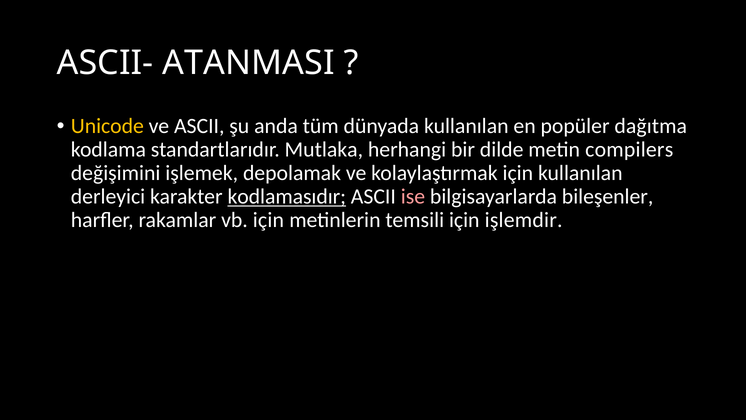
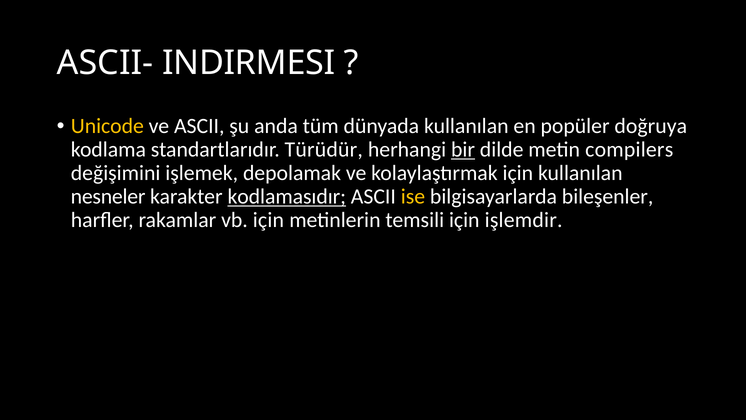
ATANMASI: ATANMASI -> INDIRMESI
dağıtma: dağıtma -> doğruya
Mutlaka: Mutlaka -> Türüdür
bir underline: none -> present
derleyici: derleyici -> nesneler
ise colour: pink -> yellow
